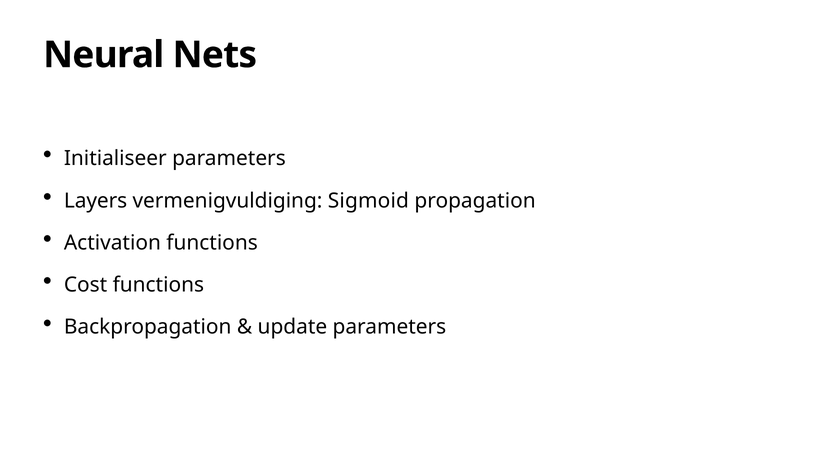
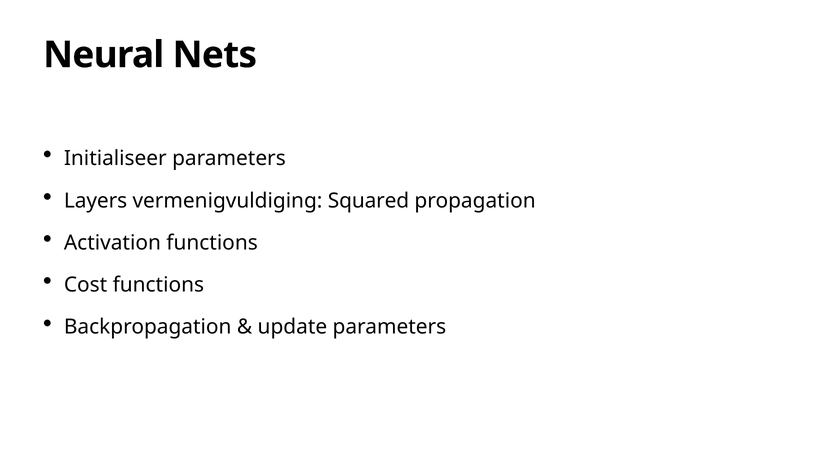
Sigmoid: Sigmoid -> Squared
